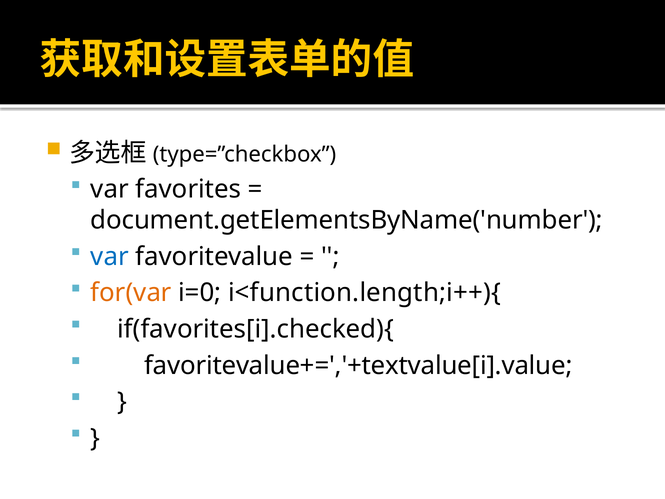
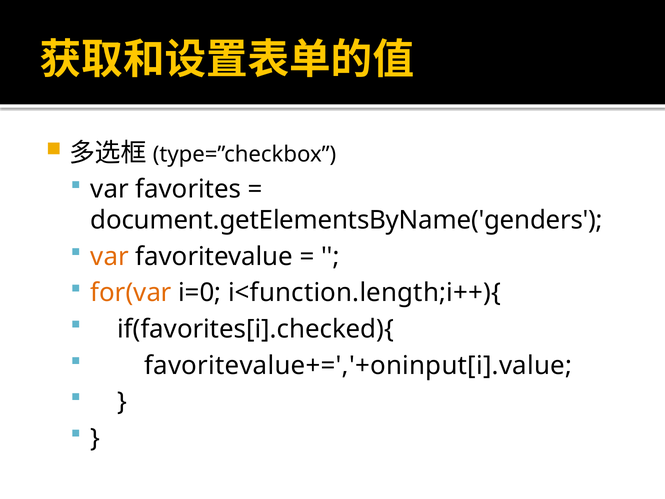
document.getElementsByName('number: document.getElementsByName('number -> document.getElementsByName('genders
var at (110, 257) colour: blue -> orange
favoritevalue+=','+textvalue[i].value: favoritevalue+=','+textvalue[i].value -> favoritevalue+=','+oninput[i].value
